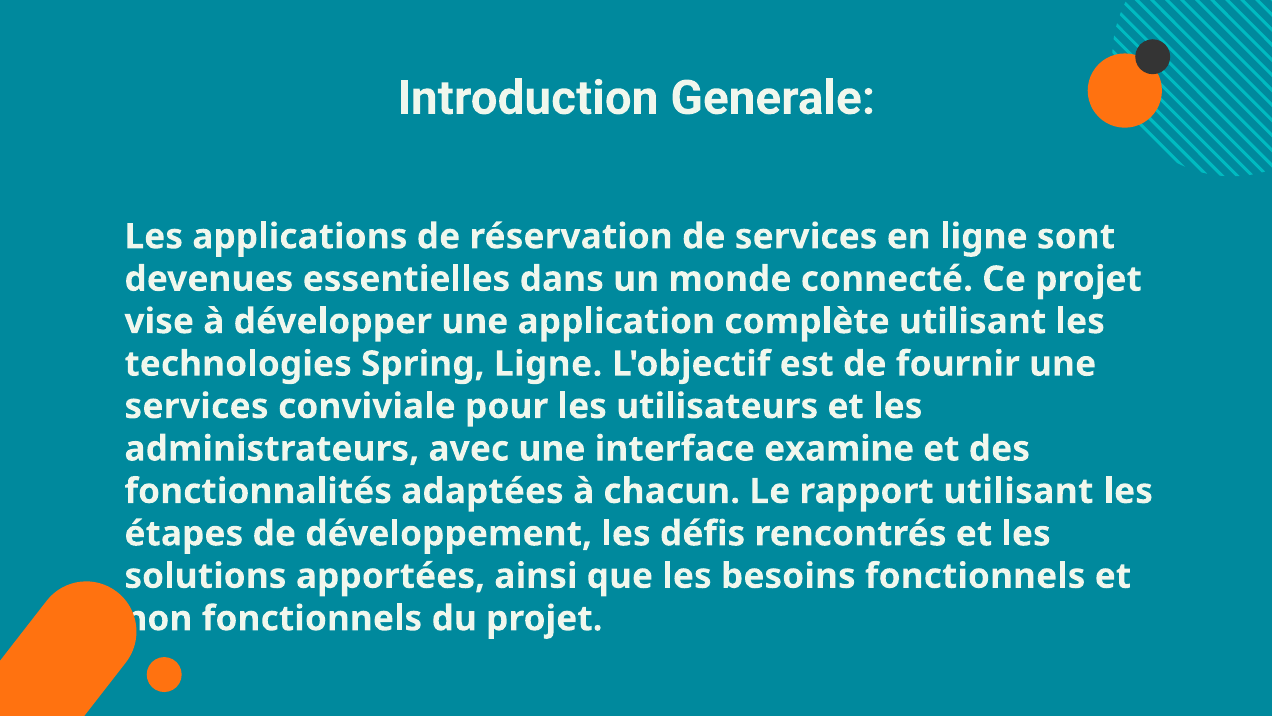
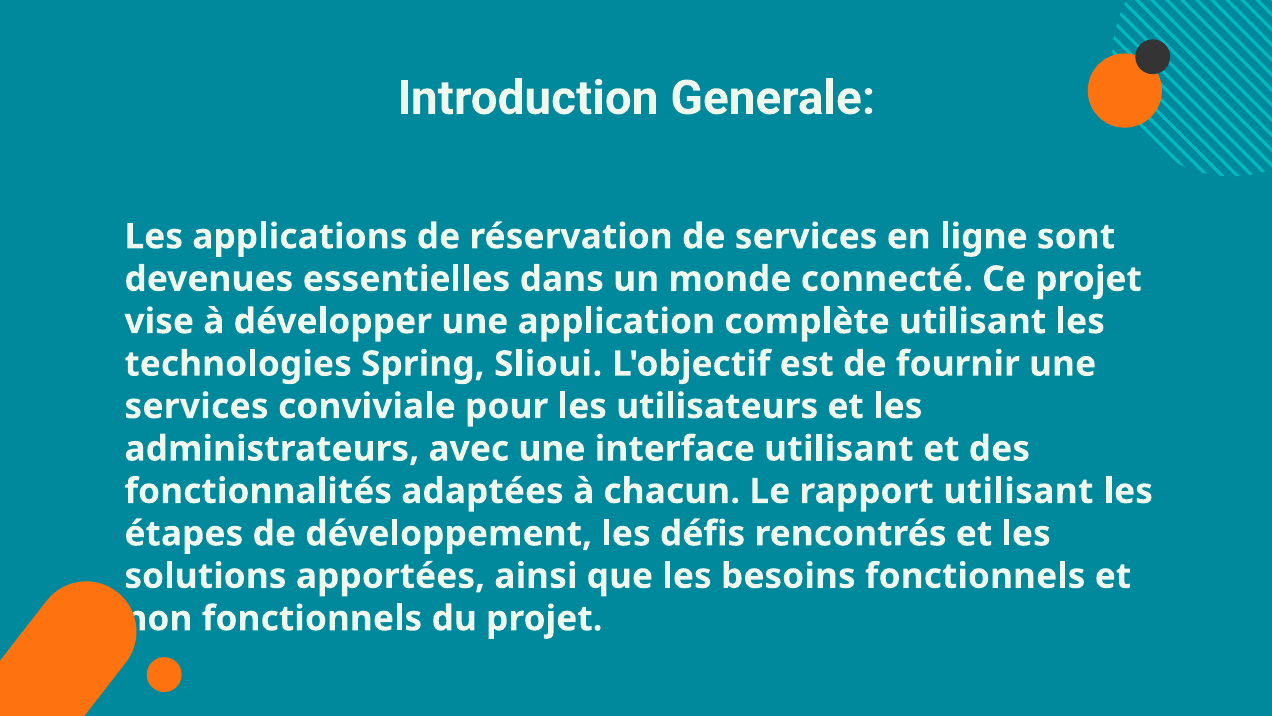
Spring Ligne: Ligne -> Slioui
interface examine: examine -> utilisant
